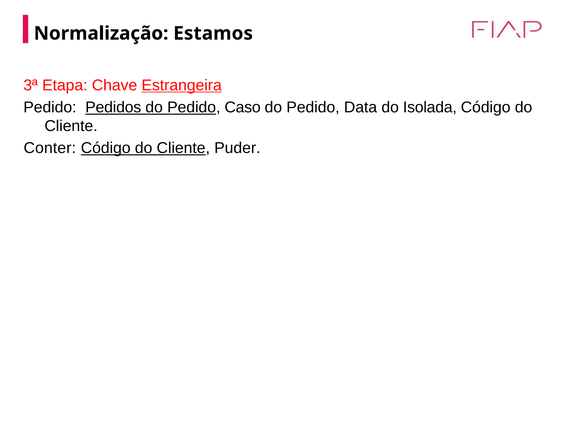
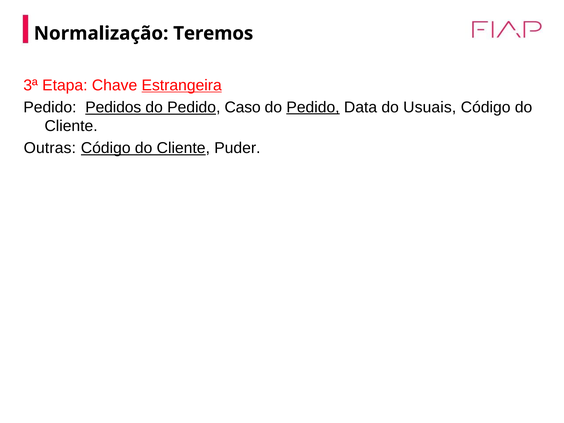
Estamos: Estamos -> Teremos
Pedido at (313, 107) underline: none -> present
Isolada: Isolada -> Usuais
Conter: Conter -> Outras
